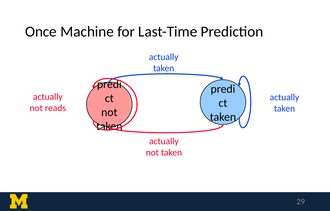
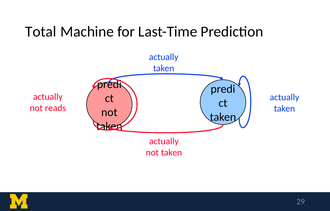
Once: Once -> Total
